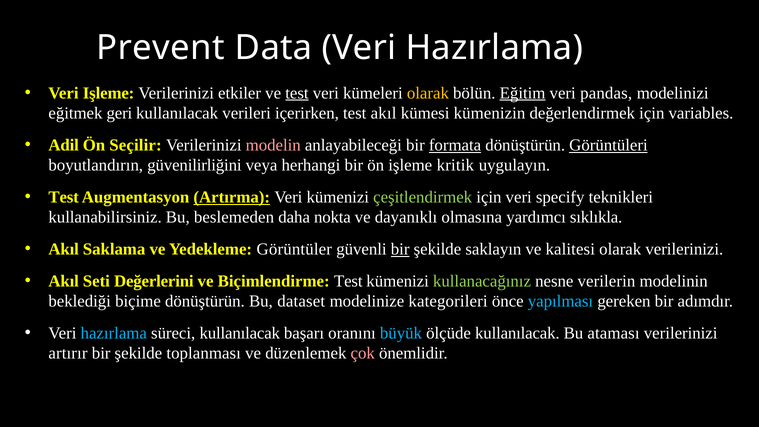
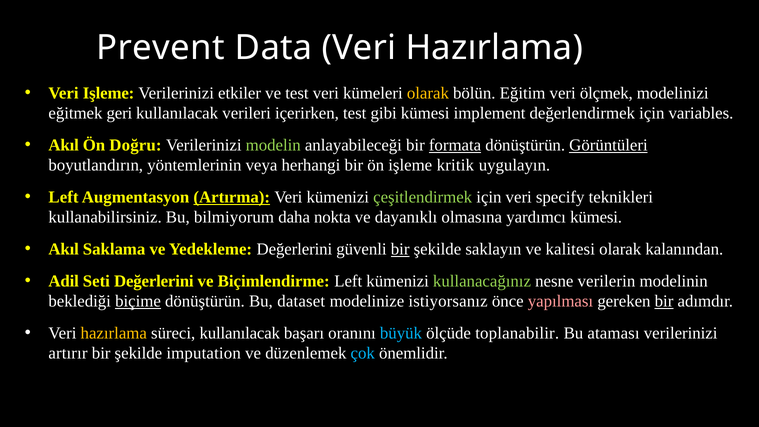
test at (297, 93) underline: present -> none
Eğitim underline: present -> none
pandas: pandas -> ölçmek
test akıl: akıl -> gibi
kümenizin: kümenizin -> implement
Adil at (64, 145): Adil -> Akıl
Seçilir: Seçilir -> Doğru
modelin colour: pink -> light green
güvenilirliğini: güvenilirliğini -> yöntemlerinin
Test at (64, 197): Test -> Left
beslemeden: beslemeden -> bilmiyorum
yardımcı sıklıkla: sıklıkla -> kümesi
Yedekleme Görüntüler: Görüntüler -> Değerlerini
olarak verilerinizi: verilerinizi -> kalanından
Akıl at (64, 281): Akıl -> Adil
Biçimlendirme Test: Test -> Left
biçime underline: none -> present
kategorileri: kategorileri -> istiyorsanız
yapılması colour: light blue -> pink
bir at (664, 301) underline: none -> present
hazırlama at (114, 333) colour: light blue -> yellow
ölçüde kullanılacak: kullanılacak -> toplanabilir
toplanması: toplanması -> imputation
çok colour: pink -> light blue
